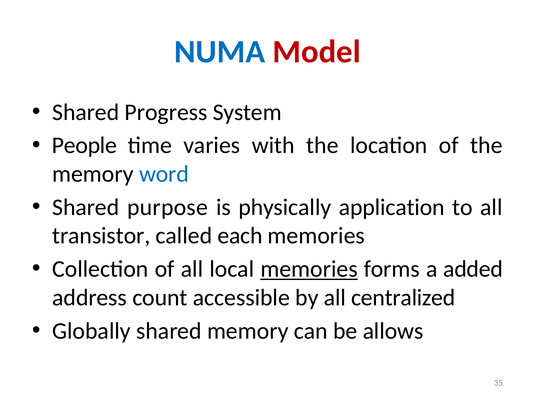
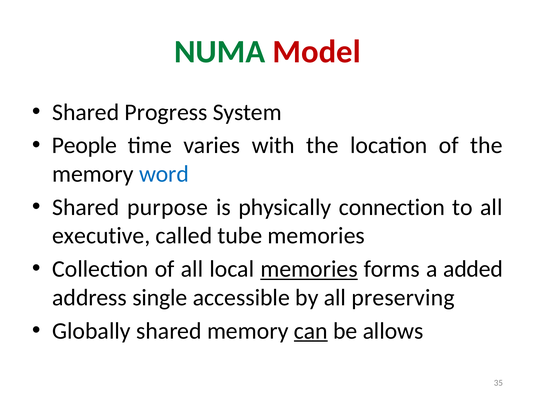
NUMA colour: blue -> green
application: application -> connection
transistor: transistor -> executive
each: each -> tube
count: count -> single
centralized: centralized -> preserving
can underline: none -> present
